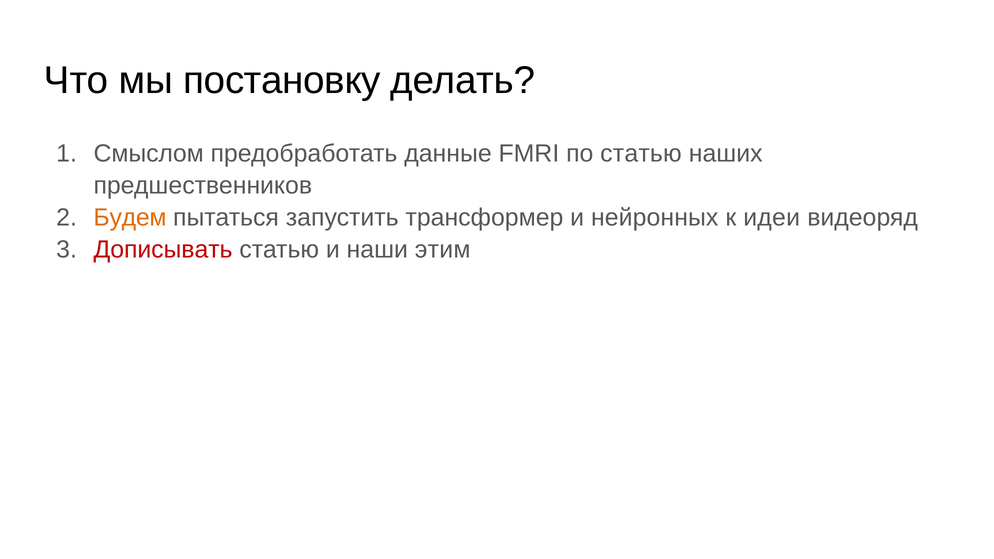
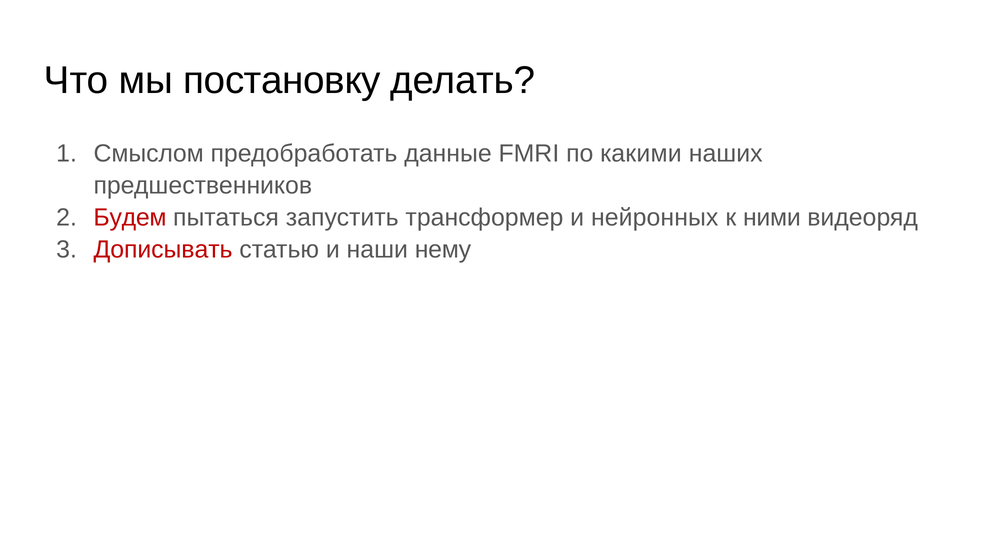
по статью: статью -> какими
Будем colour: orange -> red
идеи: идеи -> ними
этим: этим -> нему
